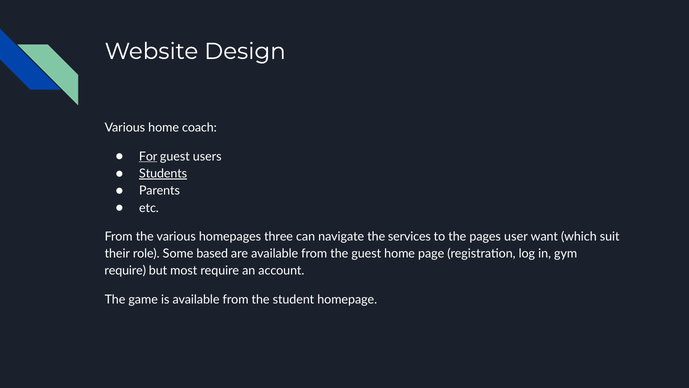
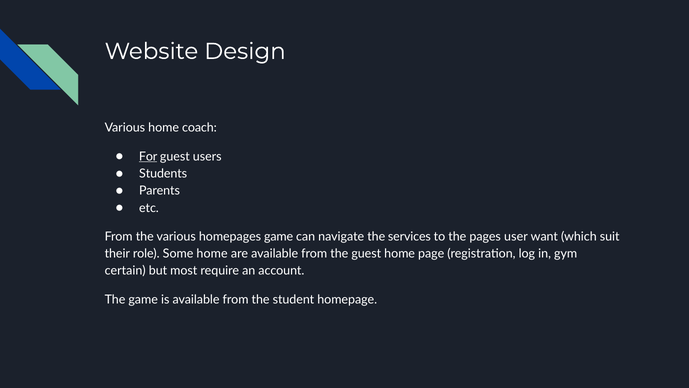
Students underline: present -> none
homepages three: three -> game
Some based: based -> home
require at (125, 271): require -> certain
